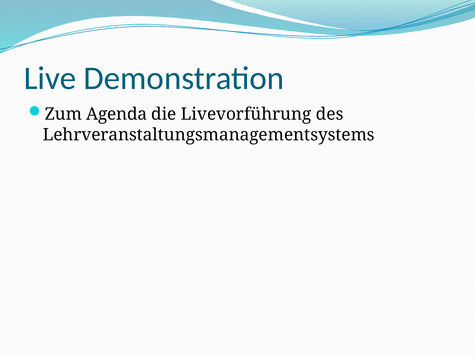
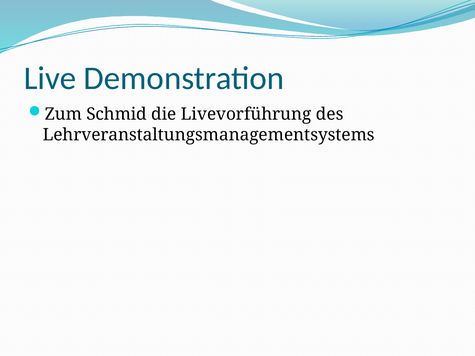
Agenda: Agenda -> Schmid
